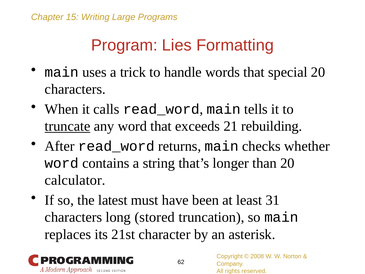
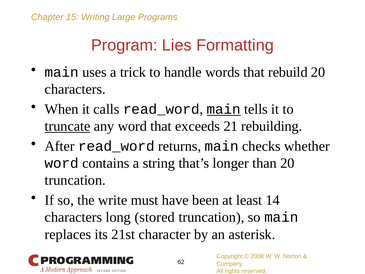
special: special -> rebuild
main at (224, 109) underline: none -> present
calculator at (75, 180): calculator -> truncation
latest: latest -> write
31: 31 -> 14
